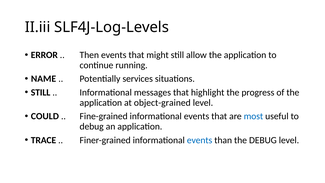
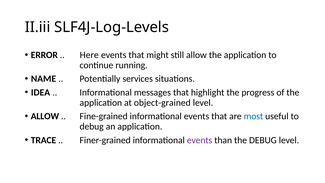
Then: Then -> Here
STILL at (41, 92): STILL -> IDEA
COULD at (45, 116): COULD -> ALLOW
events at (200, 140) colour: blue -> purple
